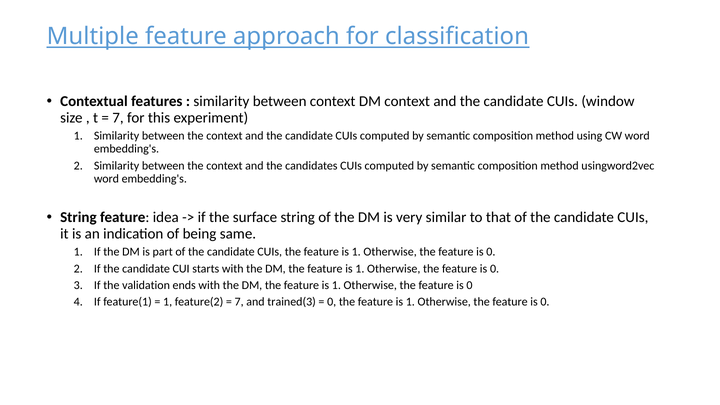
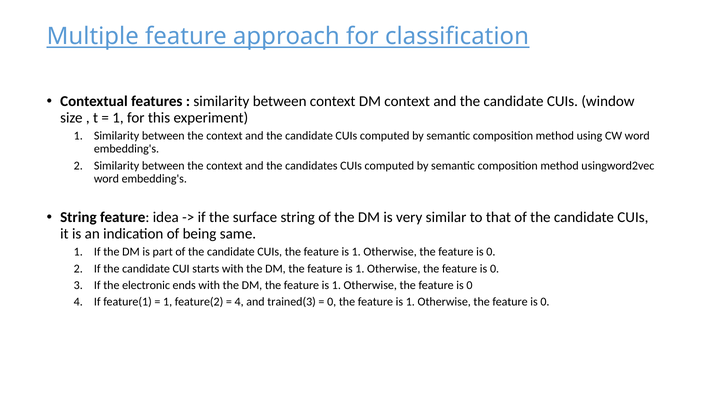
7 at (118, 118): 7 -> 1
validation: validation -> electronic
7 at (239, 302): 7 -> 4
